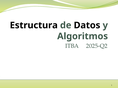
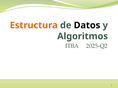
Estructura colour: black -> orange
